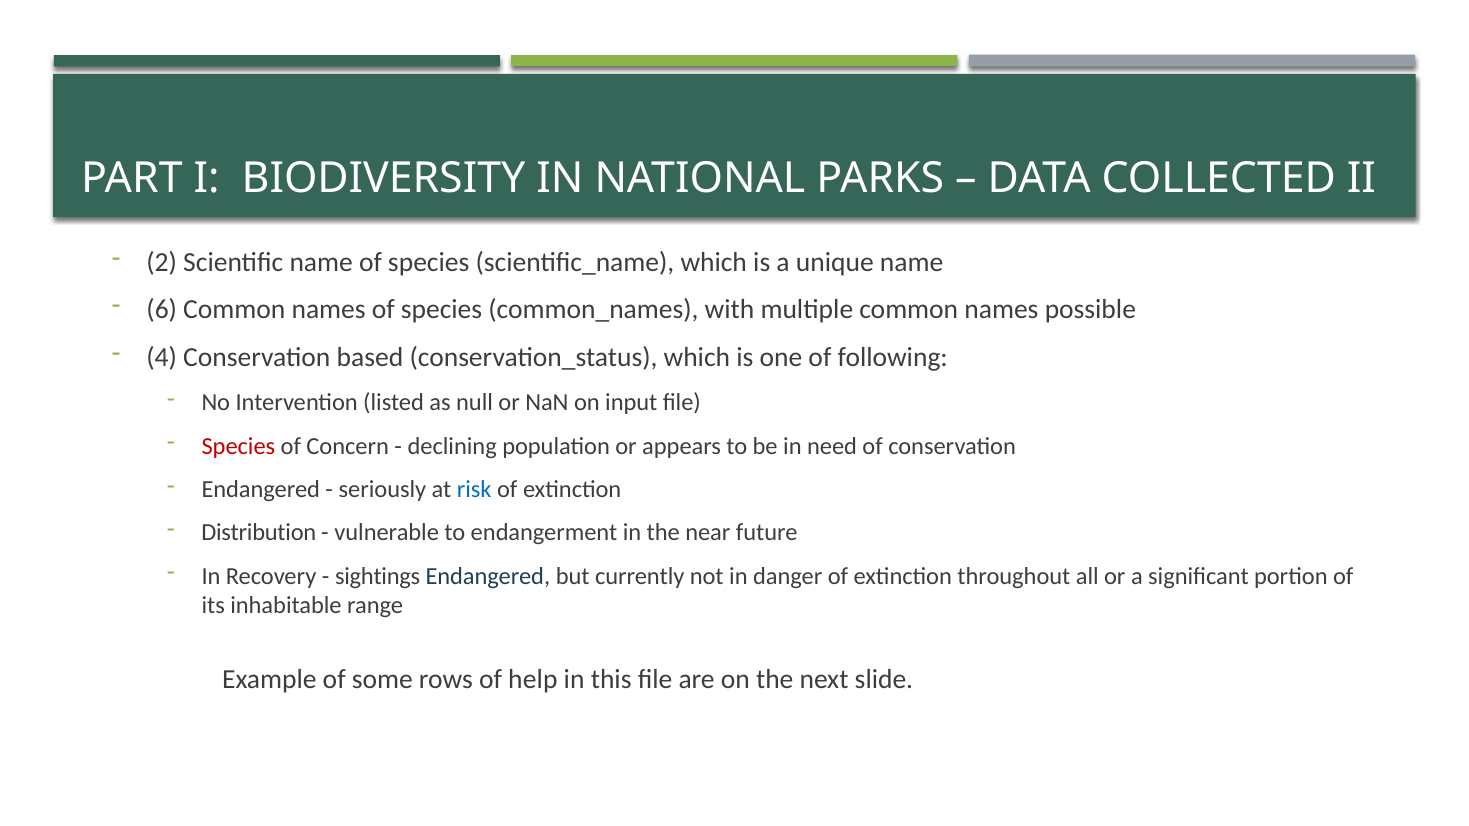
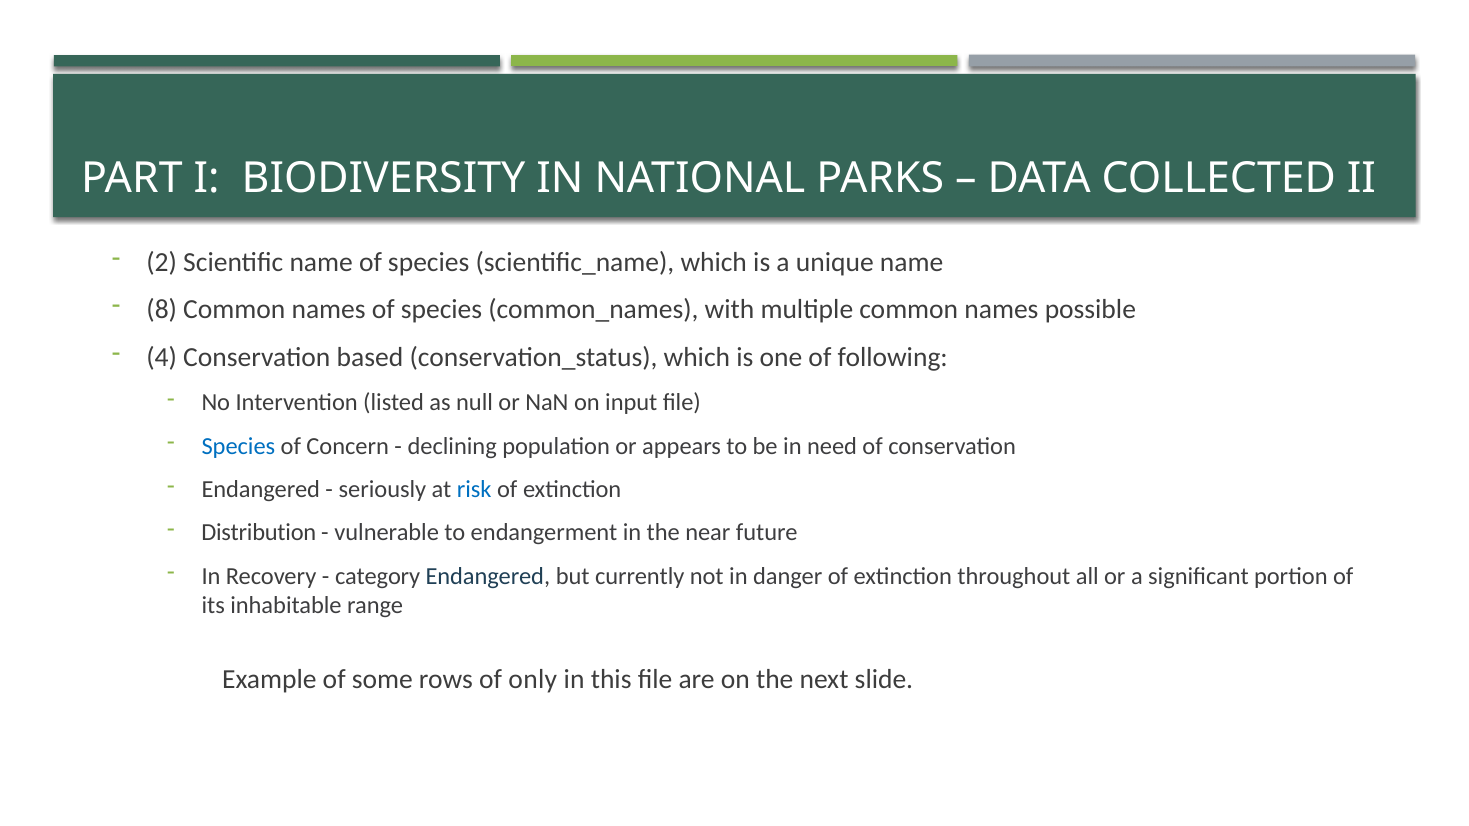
6: 6 -> 8
Species at (238, 446) colour: red -> blue
sightings: sightings -> category
help: help -> only
